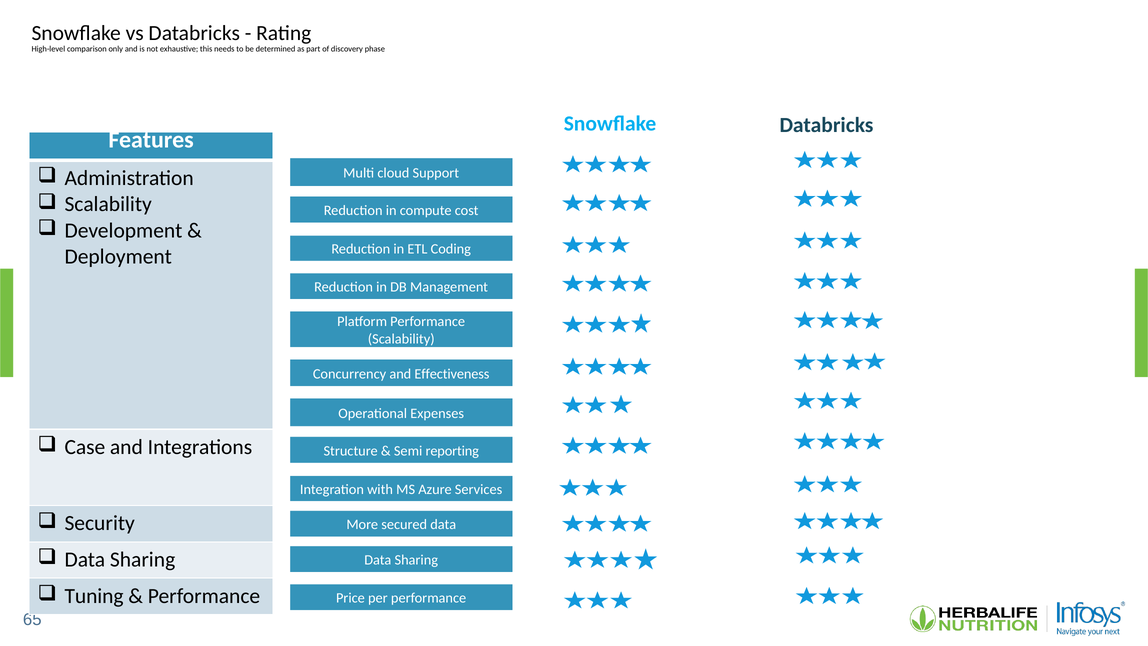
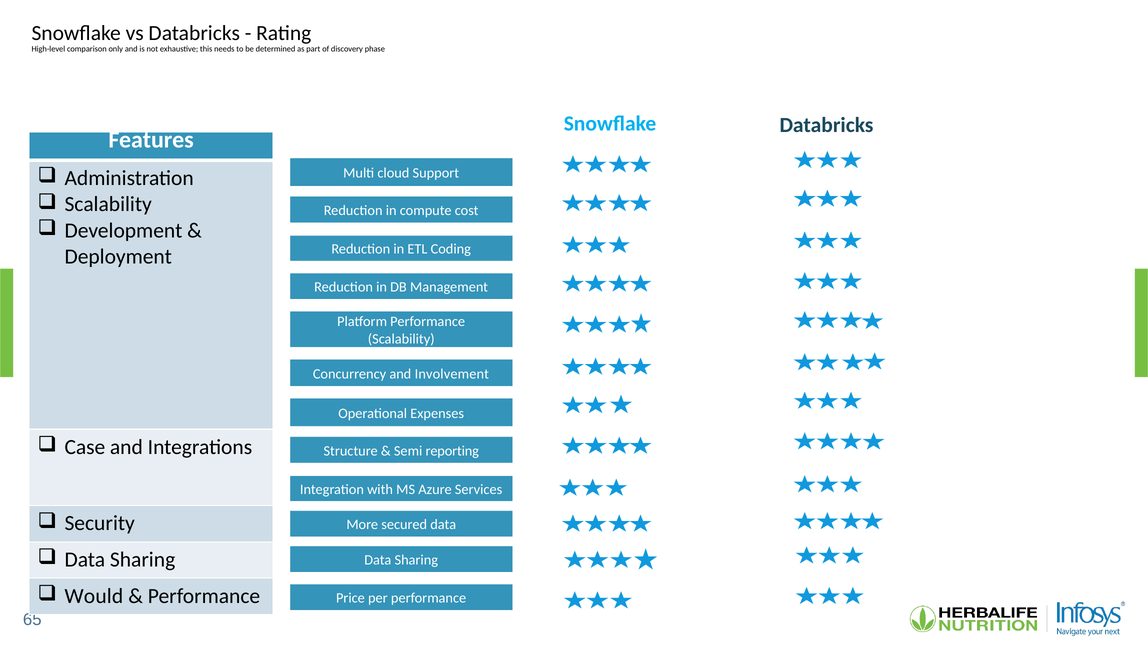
Effectiveness: Effectiveness -> Involvement
Tuning: Tuning -> Would
